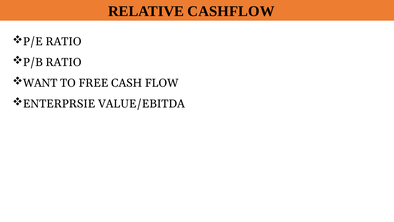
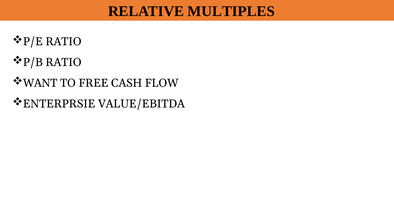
CASHFLOW: CASHFLOW -> MULTIPLES
